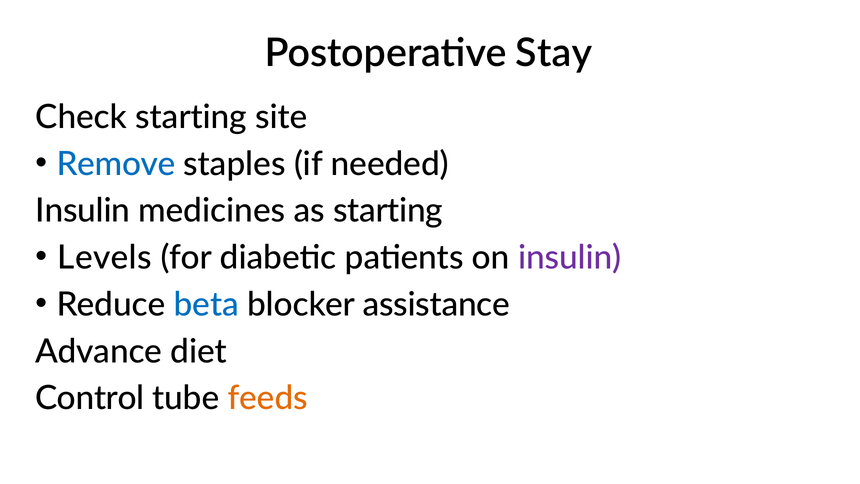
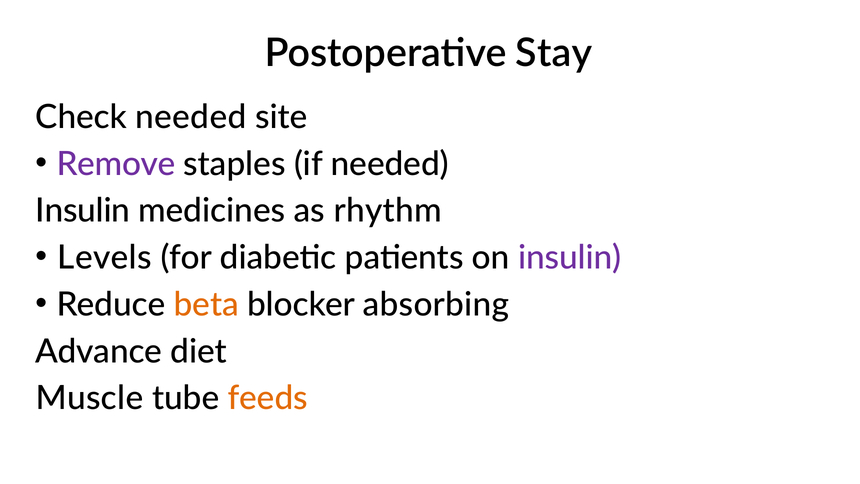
Check starting: starting -> needed
Remove colour: blue -> purple
as starting: starting -> rhythm
beta colour: blue -> orange
assistance: assistance -> absorbing
Control: Control -> Muscle
